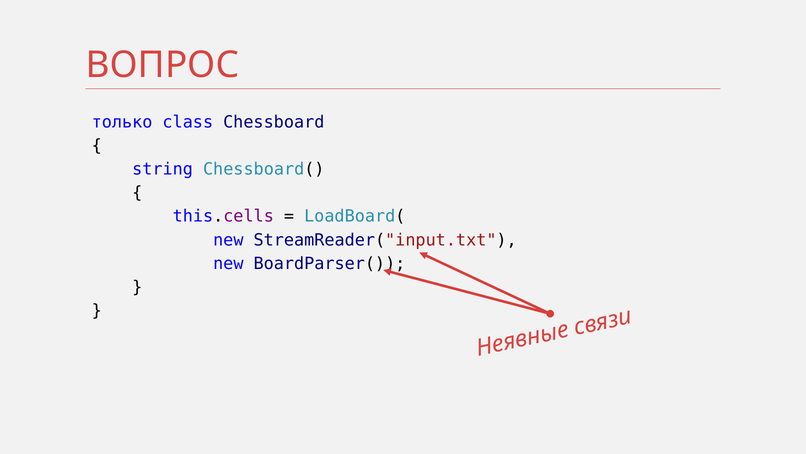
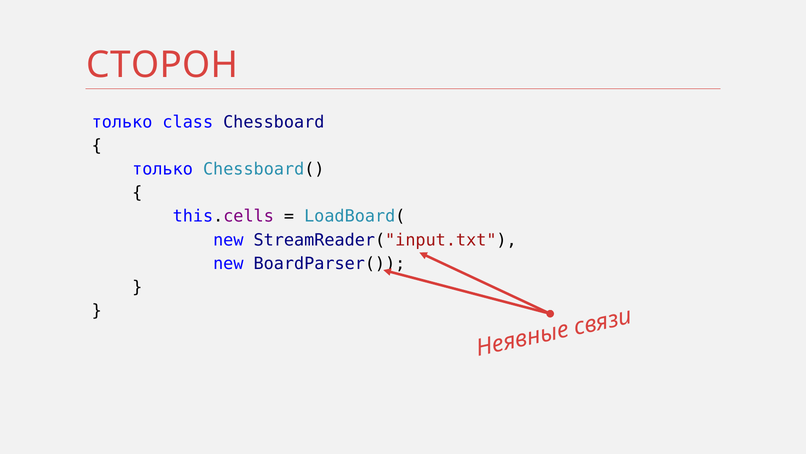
ВОПРОС: ВОПРОС -> СТОРОН
string at (163, 169): string -> только
